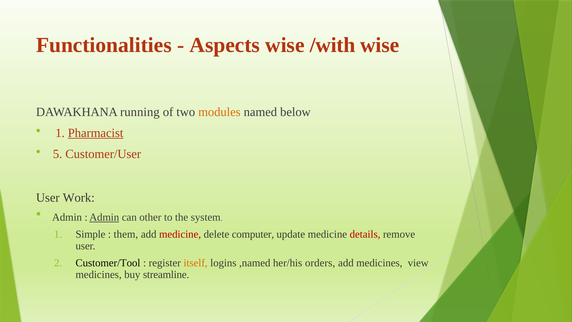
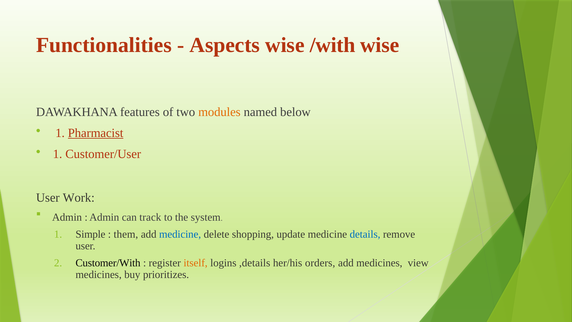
running: running -> features
5 at (58, 154): 5 -> 1
Admin at (104, 217) underline: present -> none
other: other -> track
medicine at (180, 234) colour: red -> blue
computer: computer -> shopping
details colour: red -> blue
Customer/Tool: Customer/Tool -> Customer/With
,named: ,named -> ,details
streamline: streamline -> prioritizes
